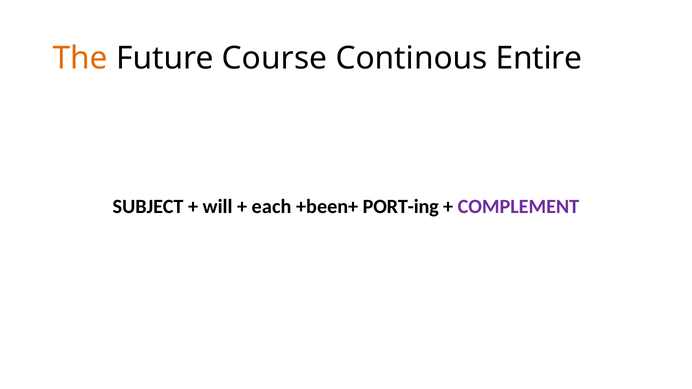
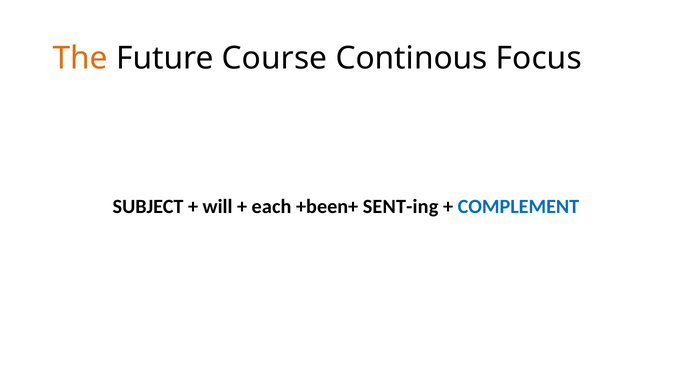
Entire: Entire -> Focus
PORT-ing: PORT-ing -> SENT-ing
COMPLEMENT colour: purple -> blue
